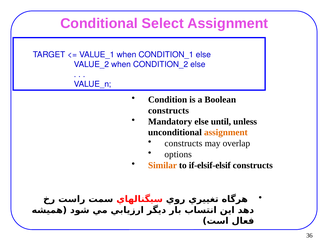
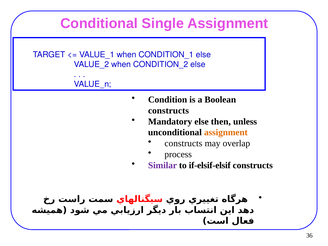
Select: Select -> Single
until: until -> then
options: options -> process
Similar colour: orange -> purple
